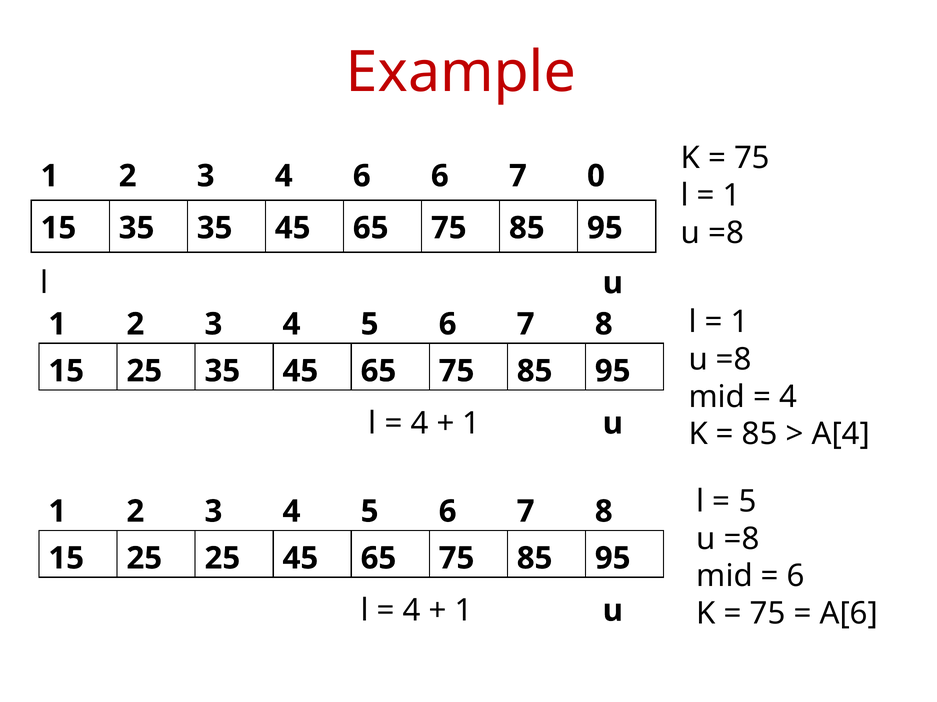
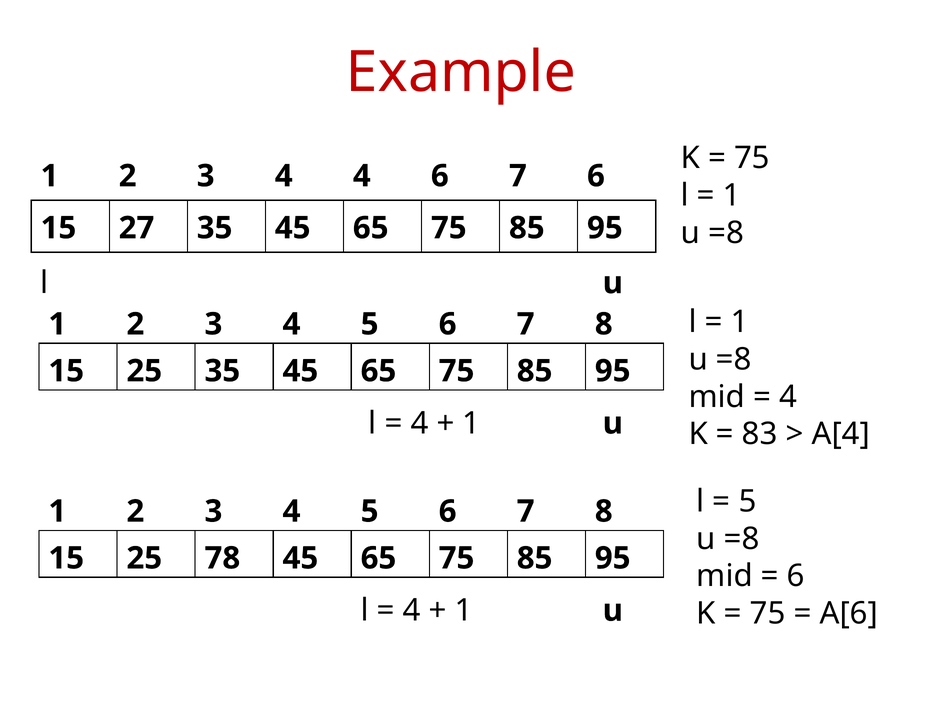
4 6: 6 -> 4
7 0: 0 -> 6
15 35: 35 -> 27
85 at (760, 435): 85 -> 83
25 25: 25 -> 78
